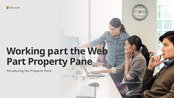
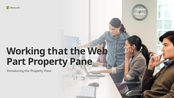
Working part: part -> that
